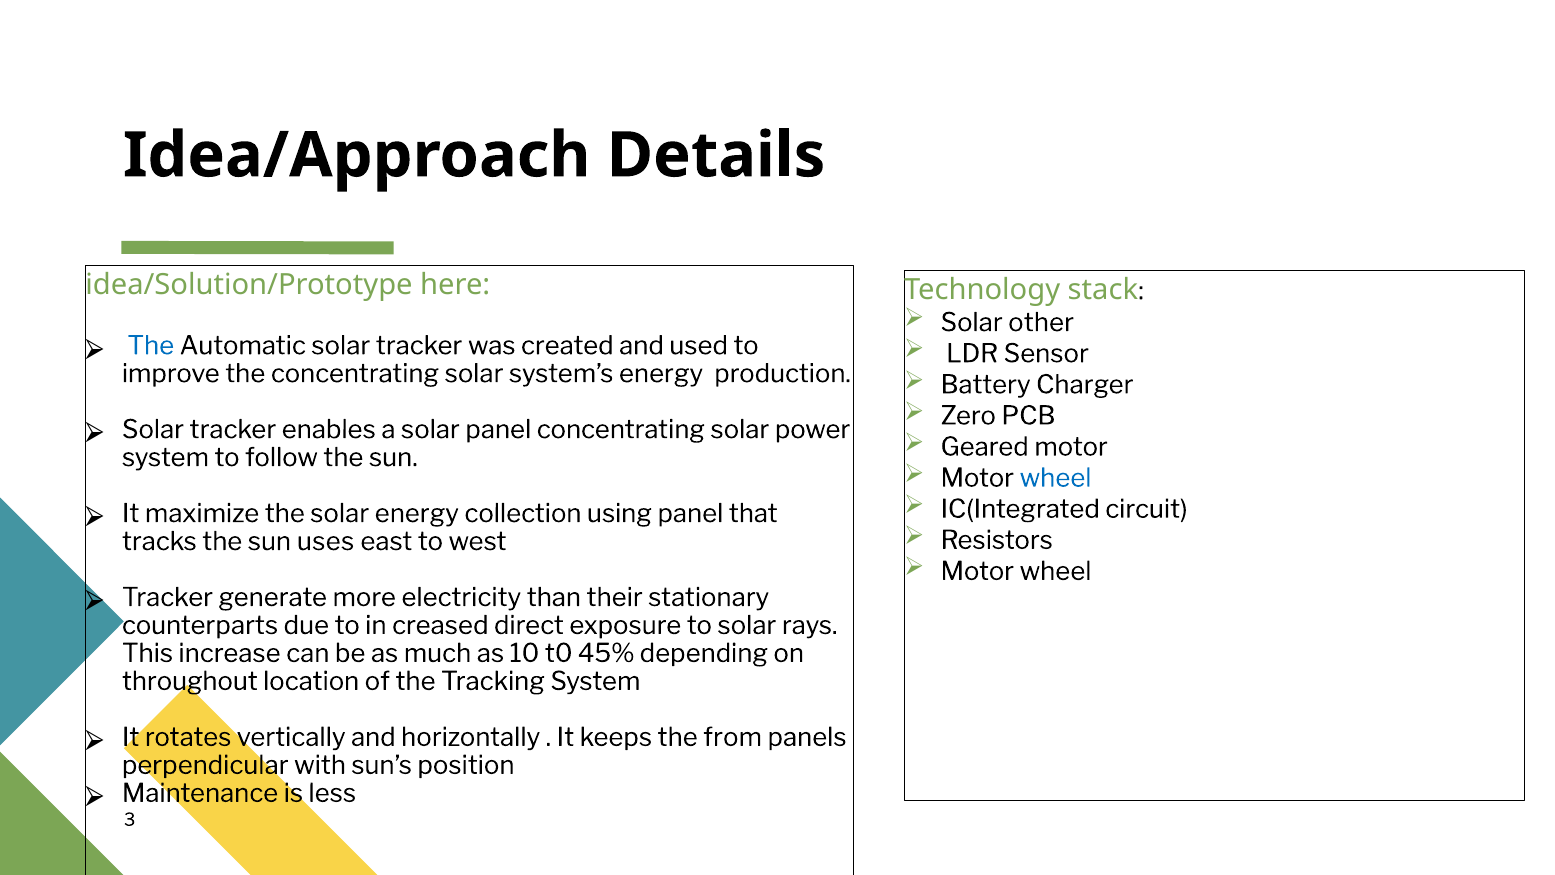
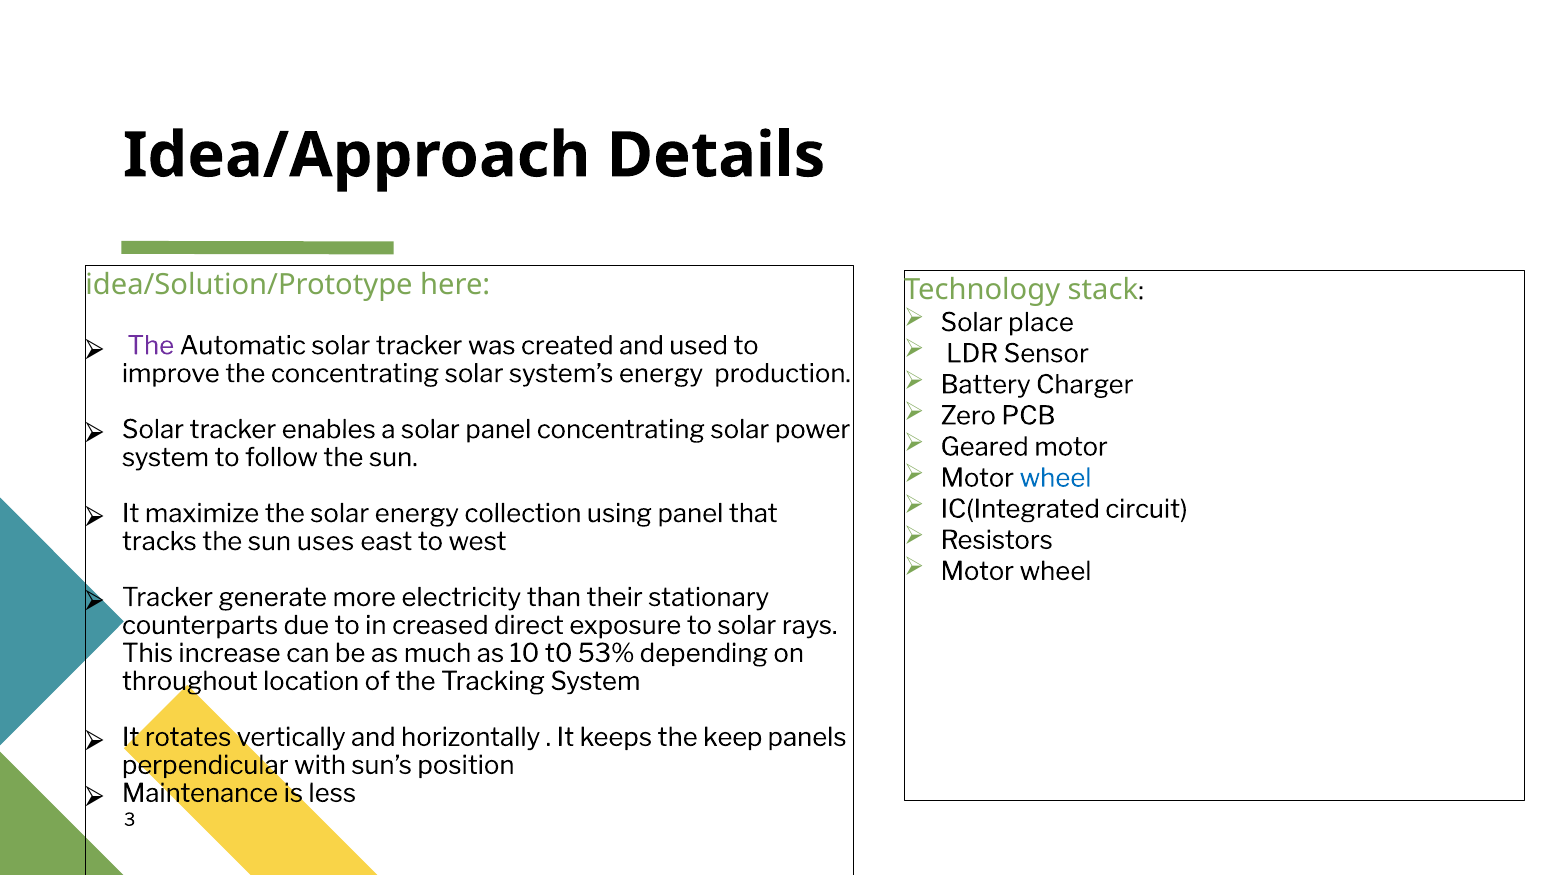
other: other -> place
The at (151, 346) colour: blue -> purple
45%: 45% -> 53%
from: from -> keep
